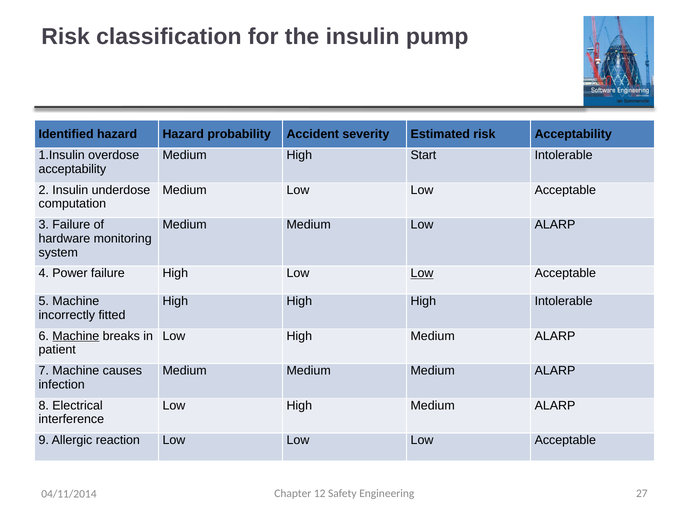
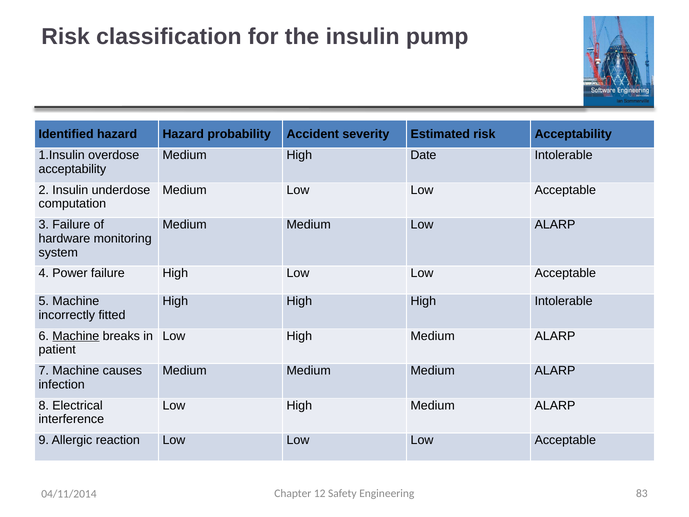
Start: Start -> Date
Low at (422, 273) underline: present -> none
27: 27 -> 83
